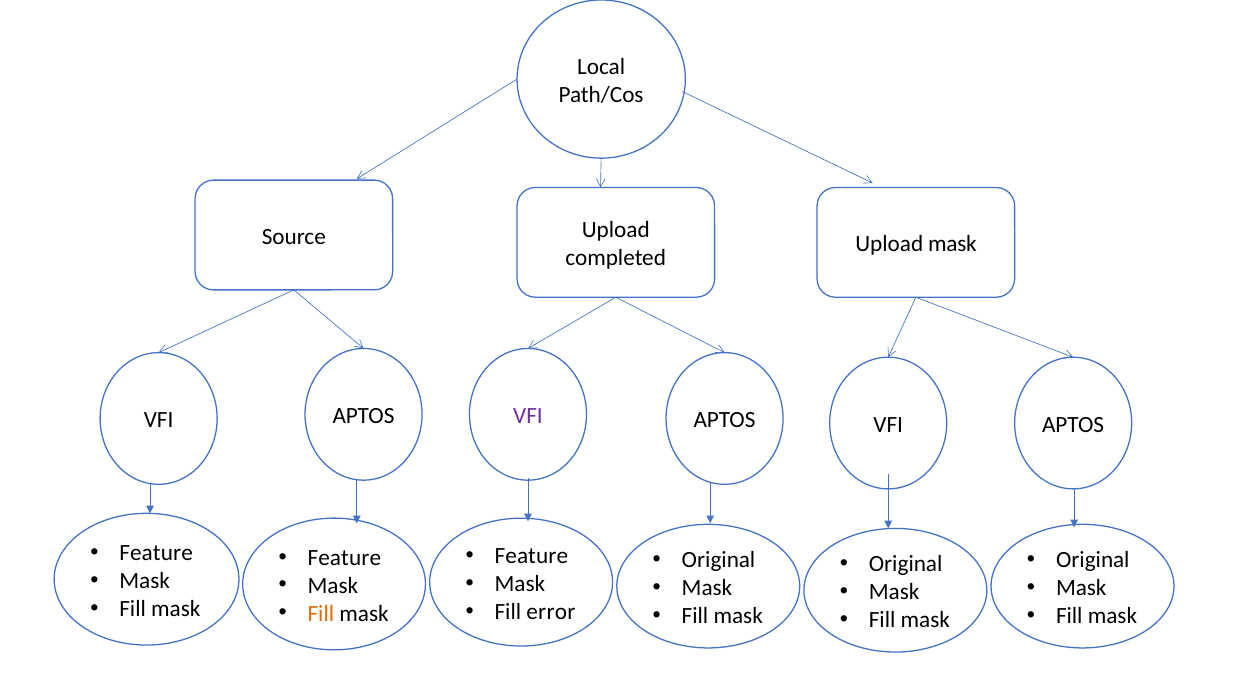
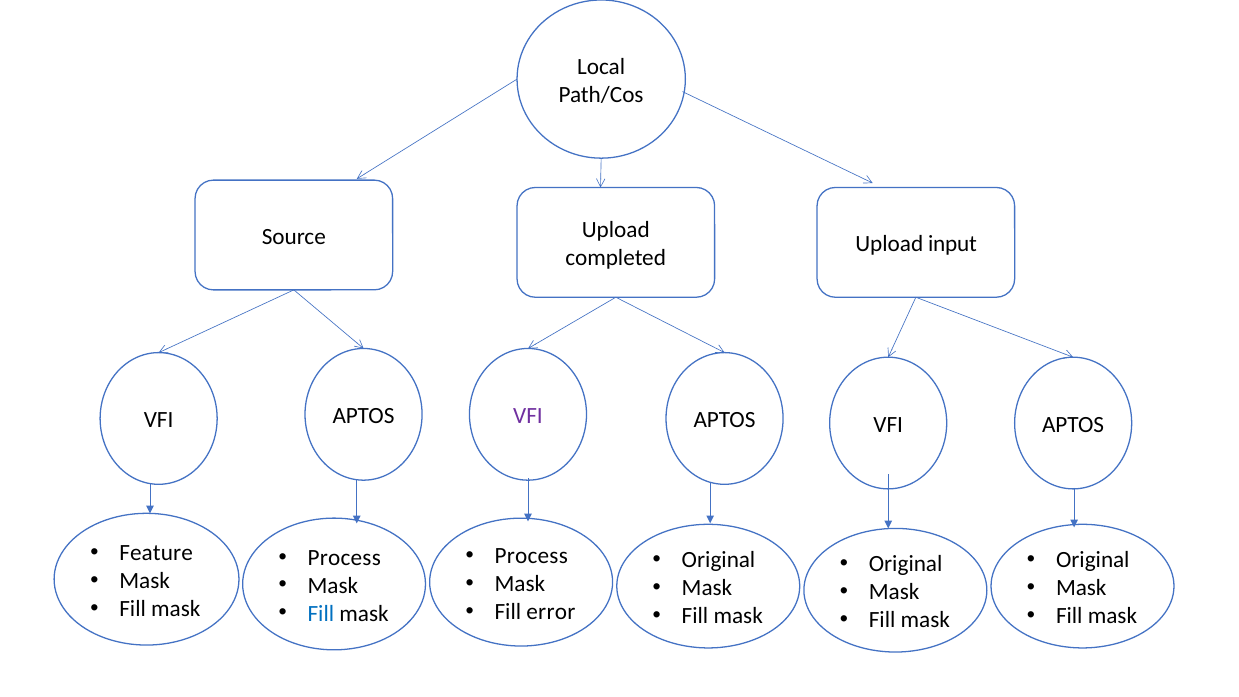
Upload mask: mask -> input
Feature at (531, 556): Feature -> Process
Feature at (344, 558): Feature -> Process
Fill at (321, 613) colour: orange -> blue
